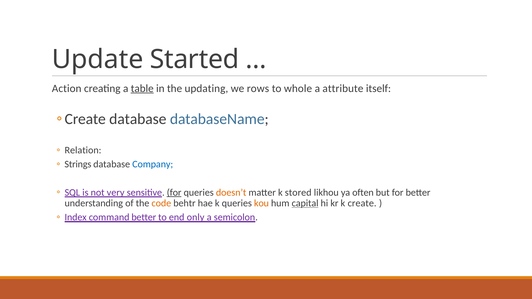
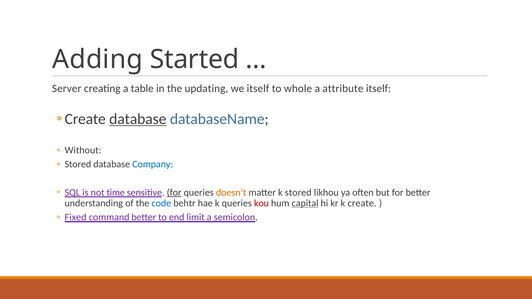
Update: Update -> Adding
Action: Action -> Server
table underline: present -> none
we rows: rows -> itself
database at (138, 119) underline: none -> present
Relation: Relation -> Without
Strings at (78, 164): Strings -> Stored
very: very -> time
code colour: orange -> blue
kou colour: orange -> red
Index: Index -> Fixed
only: only -> limit
